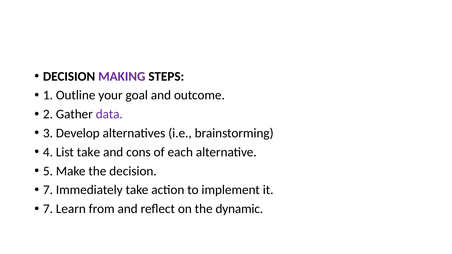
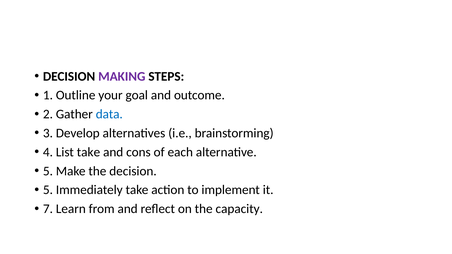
data colour: purple -> blue
7 at (48, 190): 7 -> 5
dynamic: dynamic -> capacity
